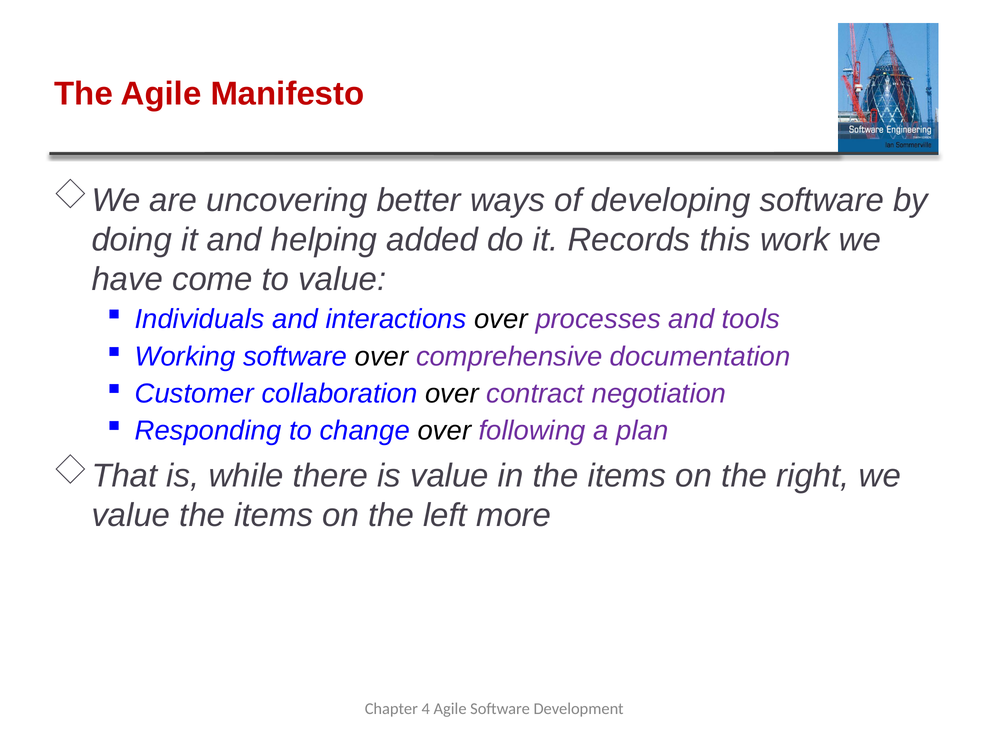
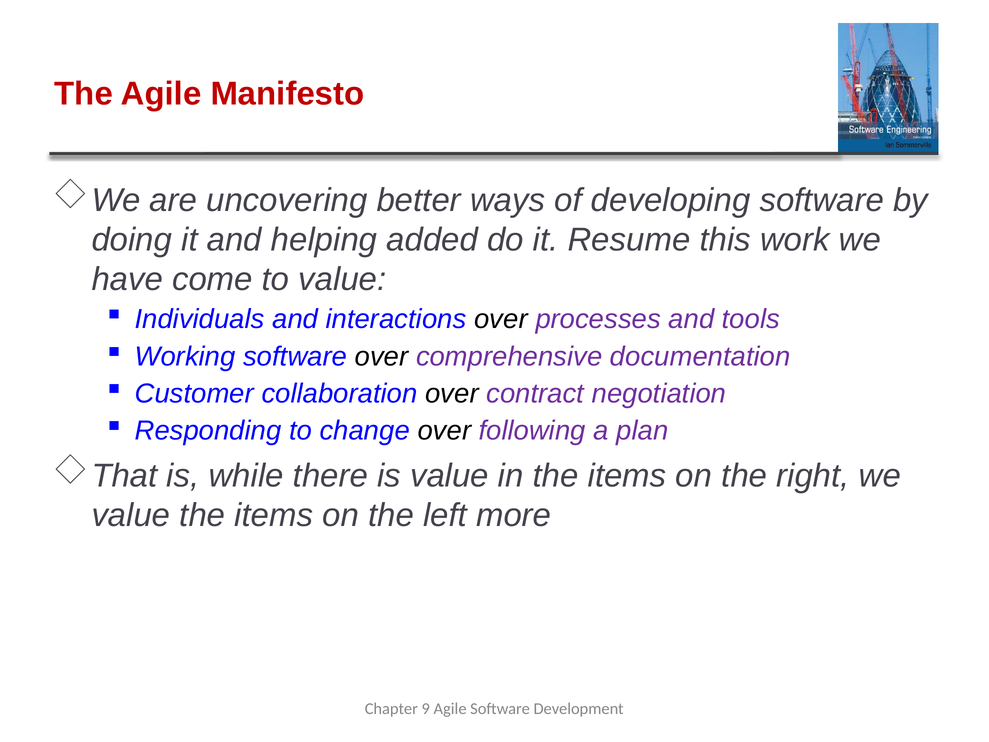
Records: Records -> Resume
4: 4 -> 9
